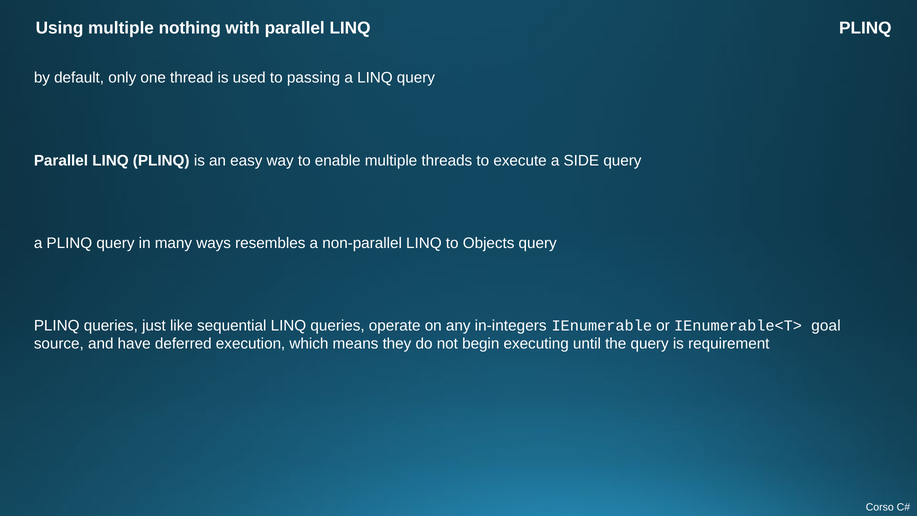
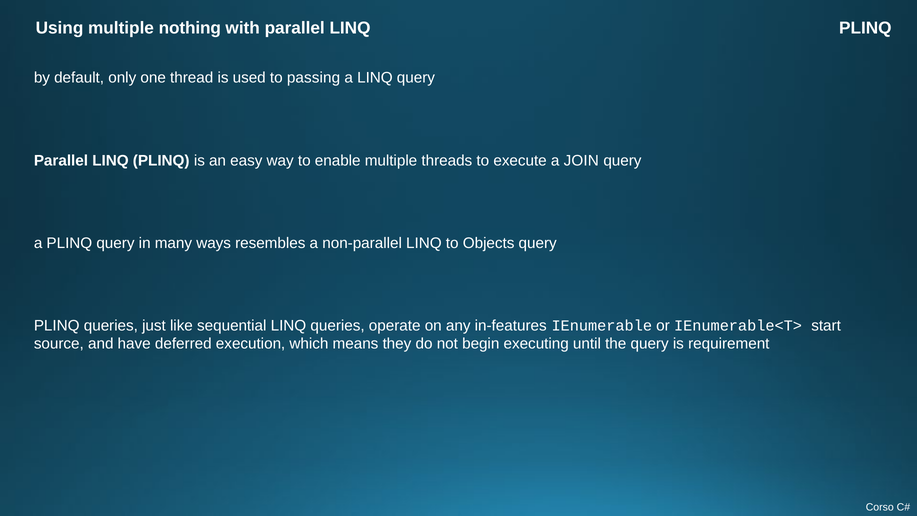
SIDE: SIDE -> JOIN
in-integers: in-integers -> in-features
goal: goal -> start
